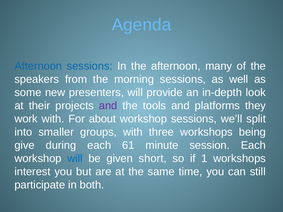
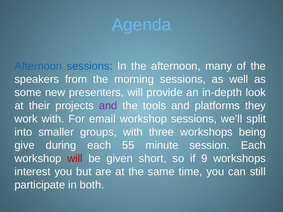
about: about -> email
61: 61 -> 55
will at (75, 159) colour: blue -> red
1: 1 -> 9
